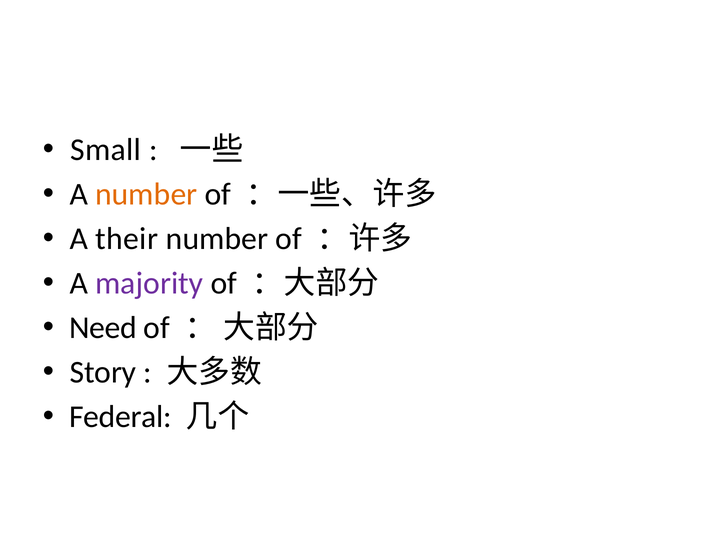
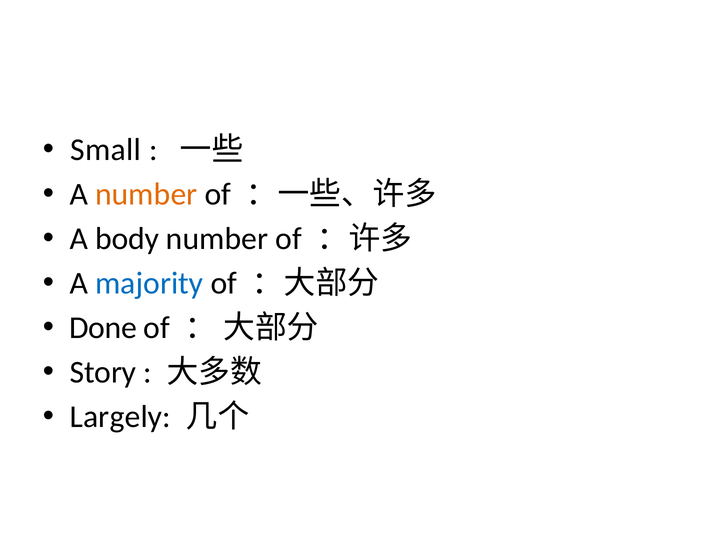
their: their -> body
majority colour: purple -> blue
Need: Need -> Done
Federal: Federal -> Largely
